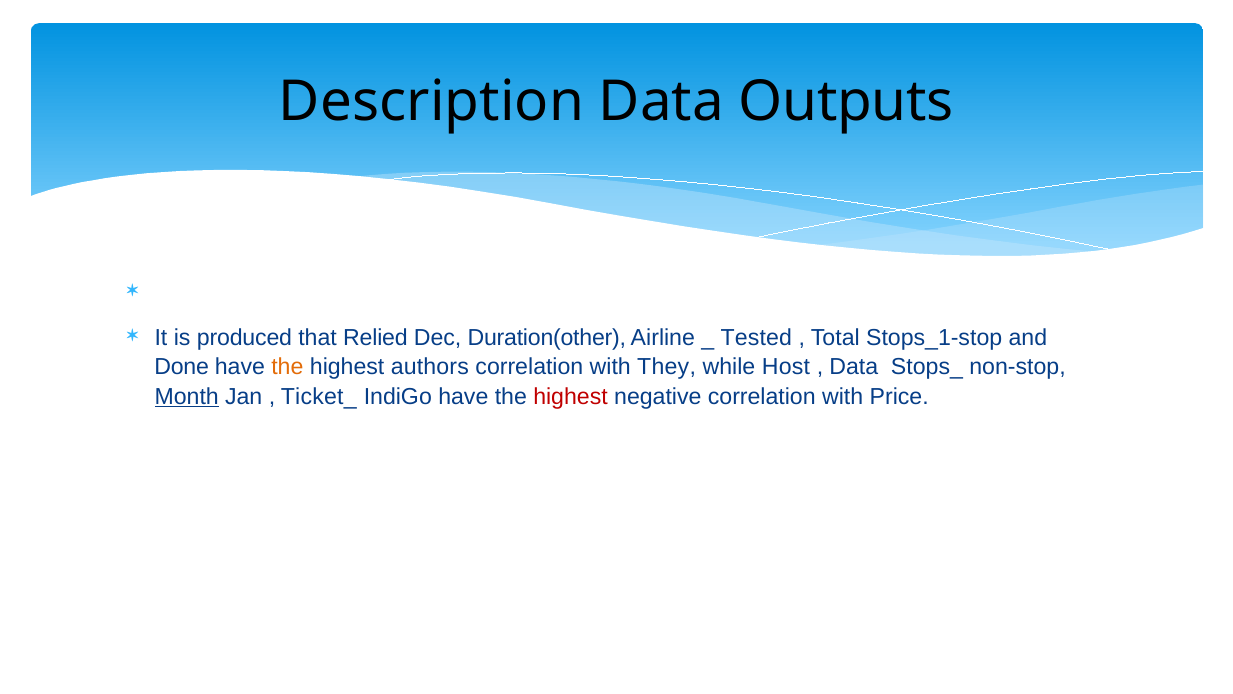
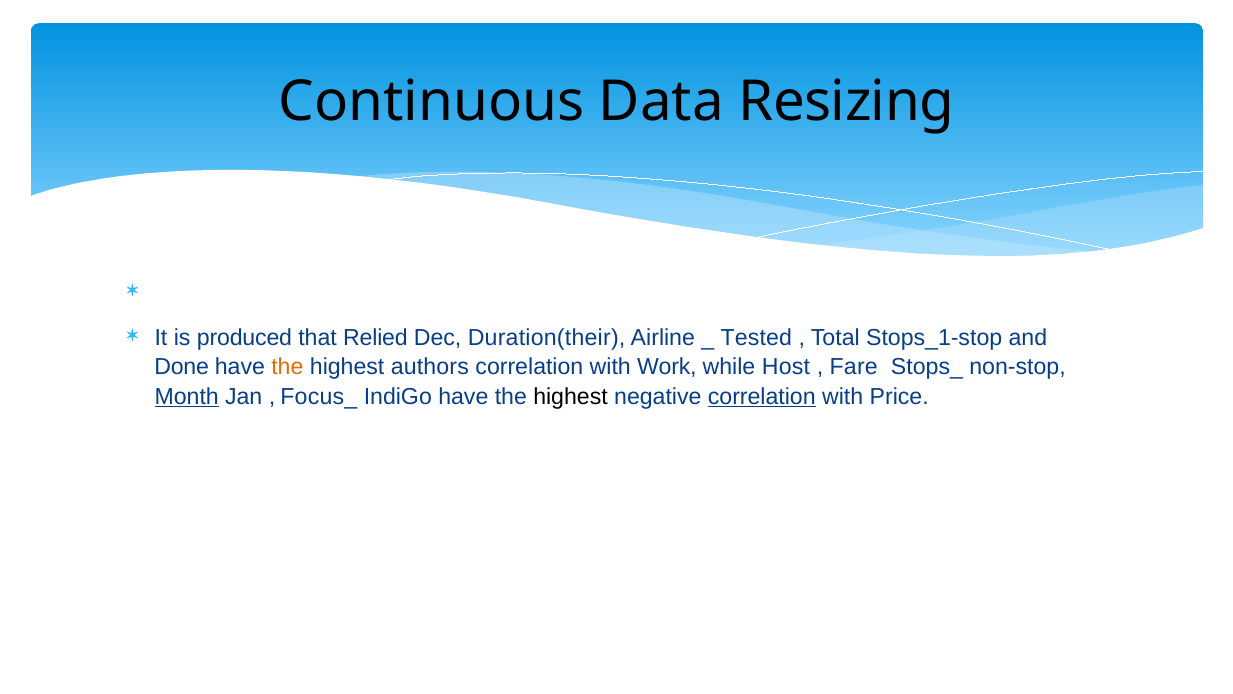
Description: Description -> Continuous
Outputs: Outputs -> Resizing
Duration(other: Duration(other -> Duration(their
They: They -> Work
Data at (854, 367): Data -> Fare
Ticket_: Ticket_ -> Focus_
highest at (571, 397) colour: red -> black
correlation at (762, 397) underline: none -> present
